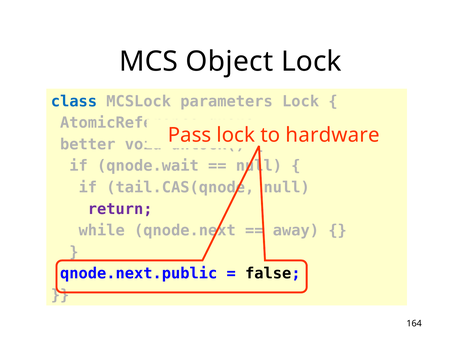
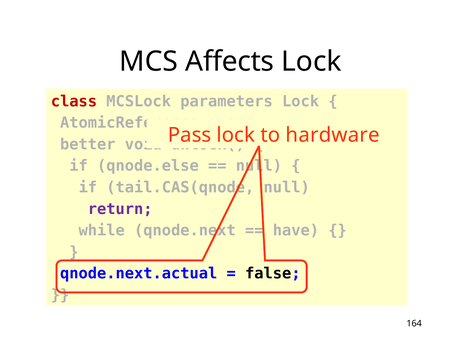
Object: Object -> Affects
class colour: blue -> red
qnode.wait: qnode.wait -> qnode.else
away: away -> have
qnode.next.public: qnode.next.public -> qnode.next.actual
